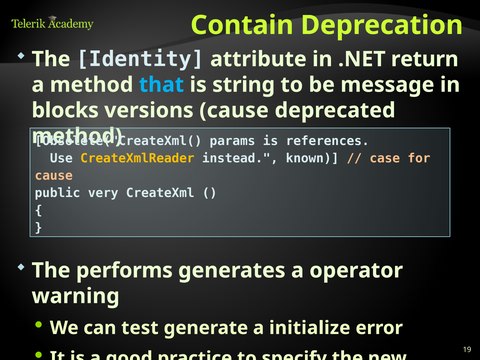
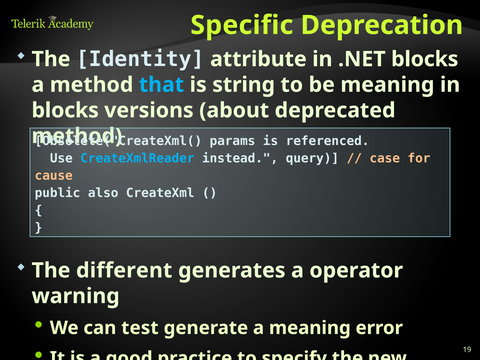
Contain: Contain -> Specific
.NET return: return -> blocks
be message: message -> meaning
versions cause: cause -> about
references: references -> referenced
CreateXmlReader colour: yellow -> light blue
known: known -> query
very: very -> also
performs: performs -> different
a initialize: initialize -> meaning
